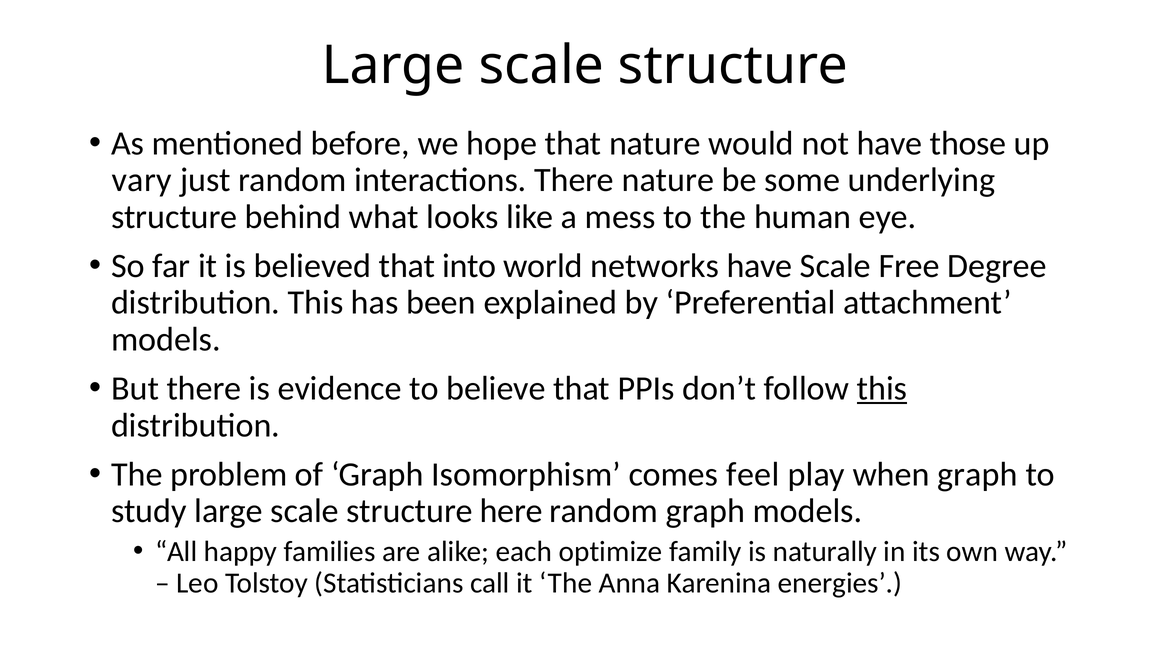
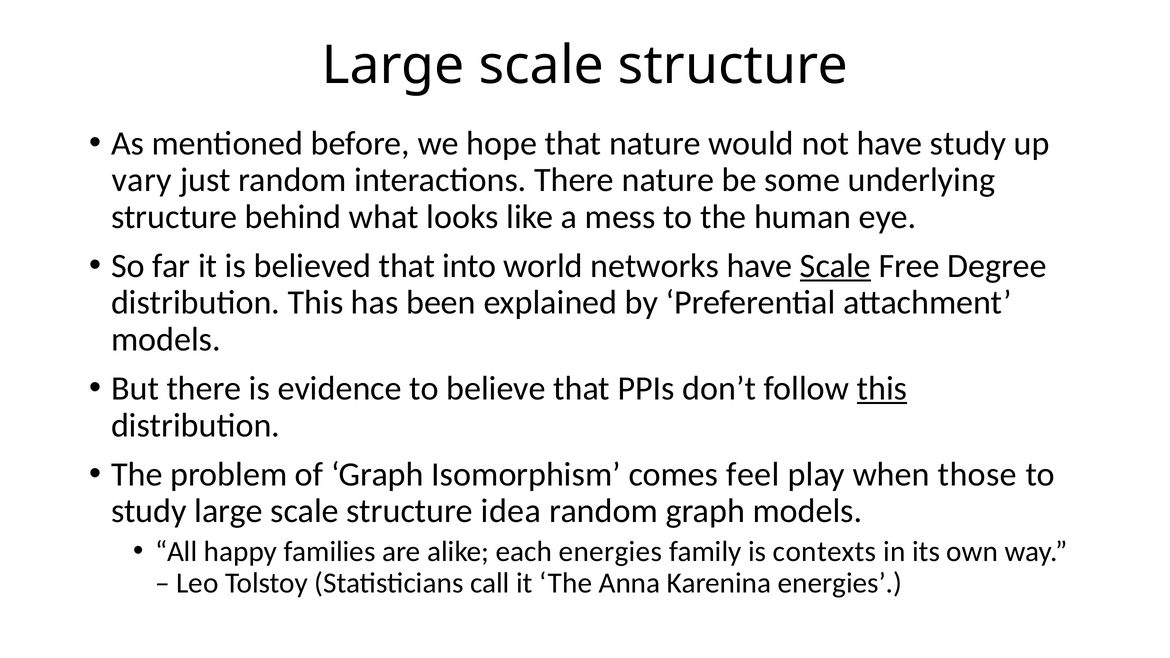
have those: those -> study
Scale at (835, 266) underline: none -> present
when graph: graph -> those
here: here -> idea
each optimize: optimize -> energies
naturally: naturally -> contexts
